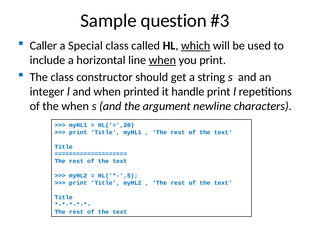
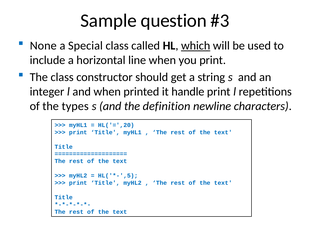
Caller: Caller -> None
when at (162, 60) underline: present -> none
the when: when -> types
argument: argument -> definition
